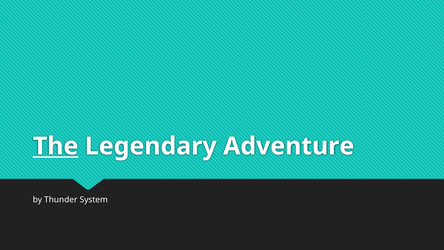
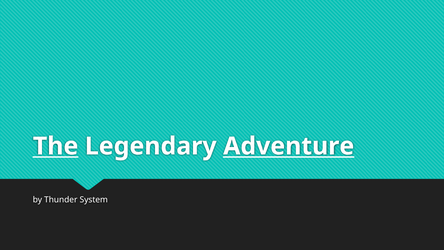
Adventure underline: none -> present
